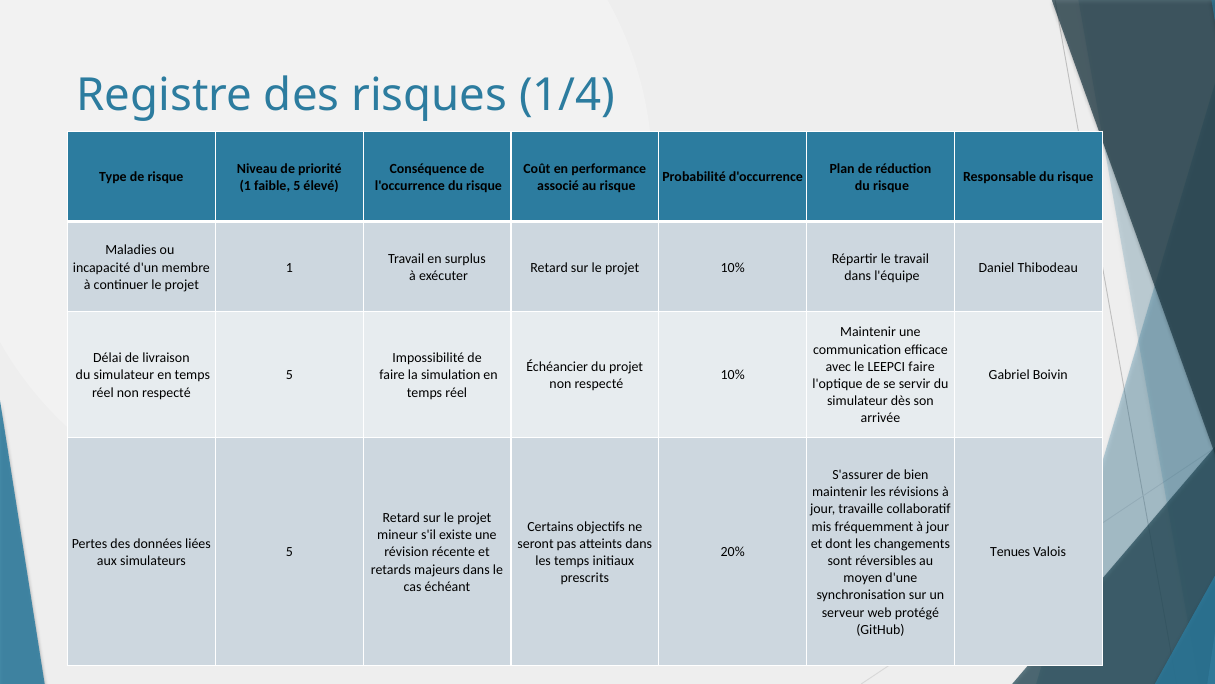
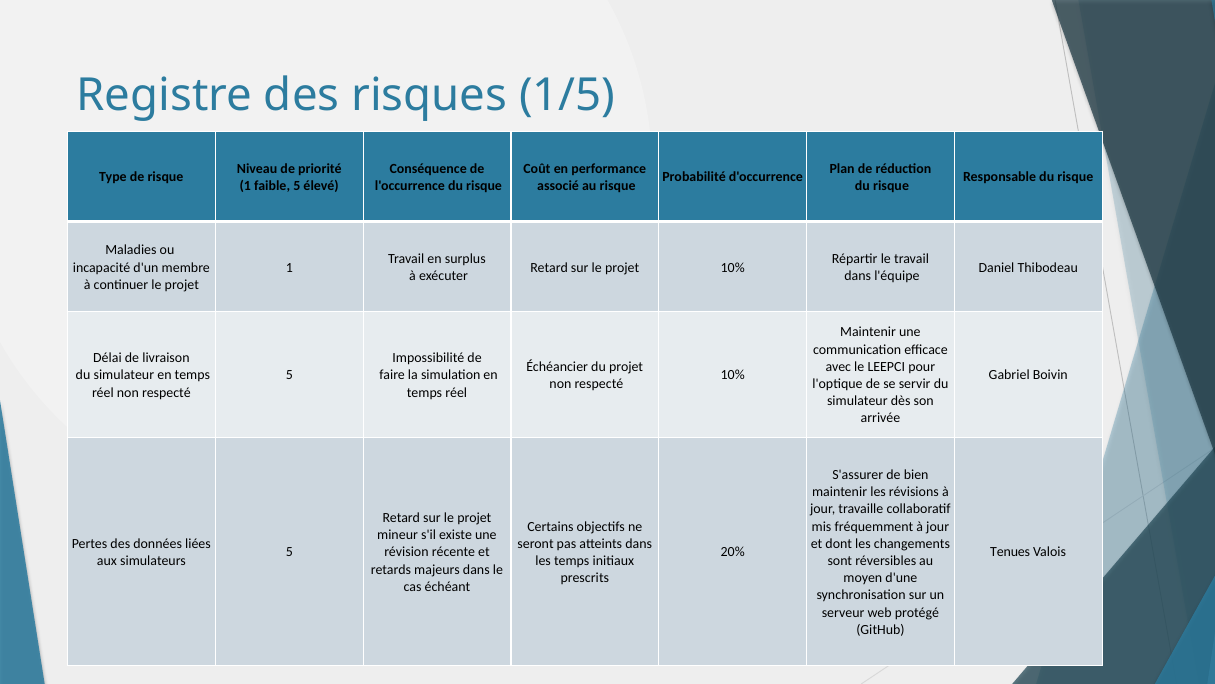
1/4: 1/4 -> 1/5
LEEPCI faire: faire -> pour
